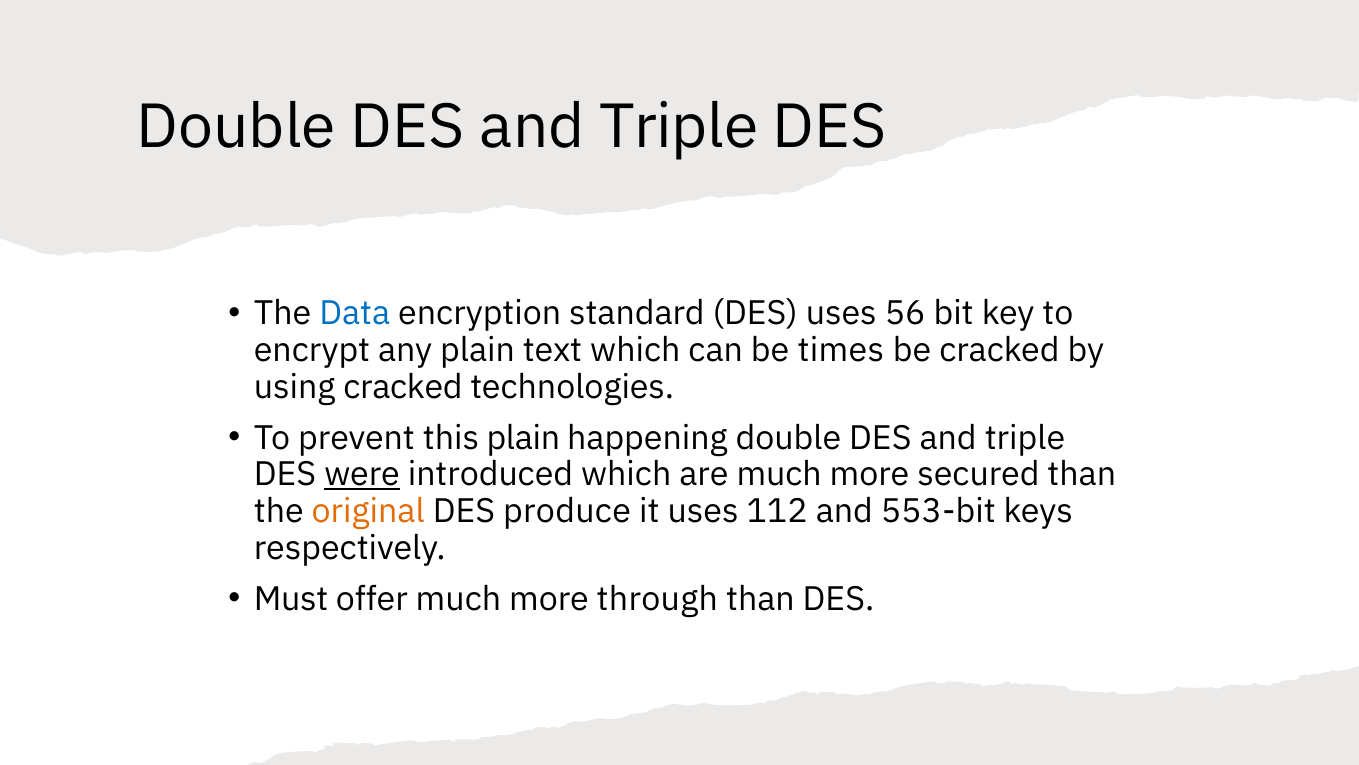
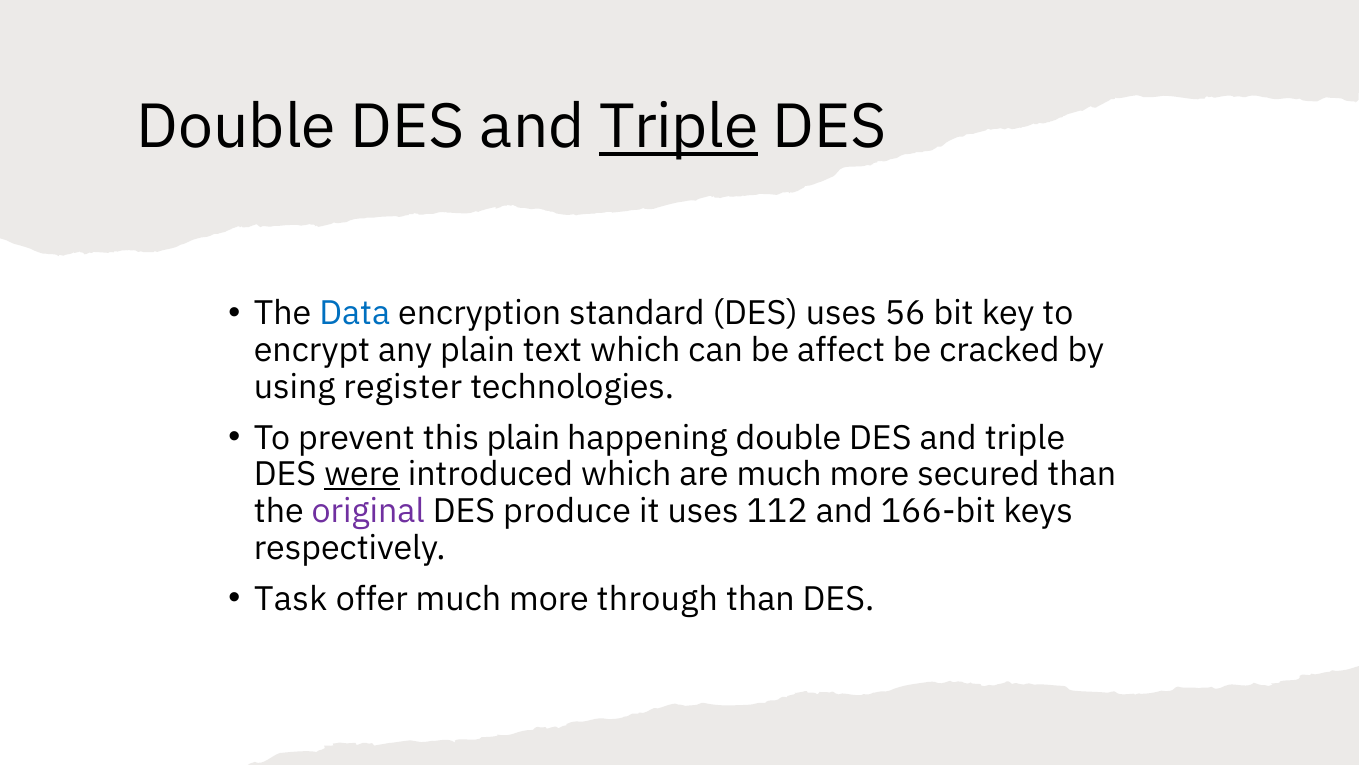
Triple at (679, 127) underline: none -> present
times: times -> affect
using cracked: cracked -> register
original colour: orange -> purple
553-bit: 553-bit -> 166-bit
Must: Must -> Task
